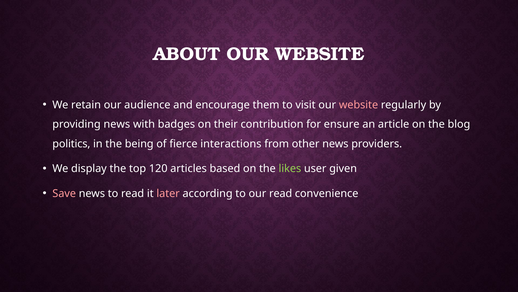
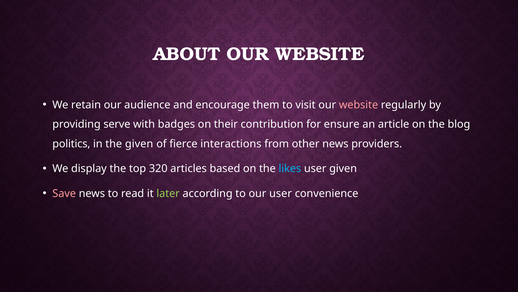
providing news: news -> serve
the being: being -> given
120: 120 -> 320
likes colour: light green -> light blue
later colour: pink -> light green
our read: read -> user
